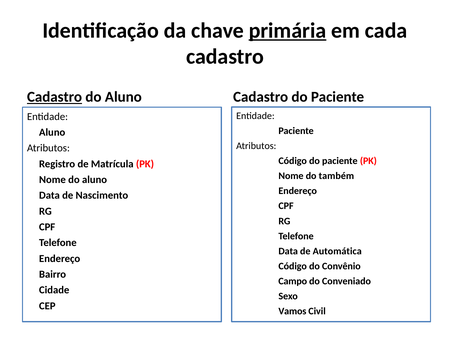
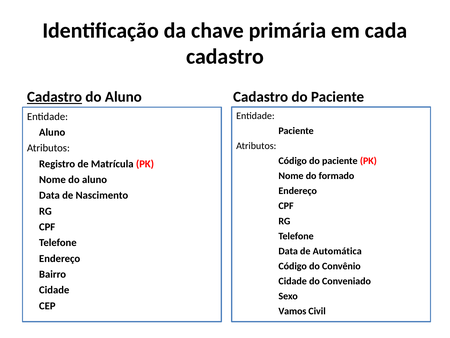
primária underline: present -> none
também: também -> formado
Campo at (293, 281): Campo -> Cidade
